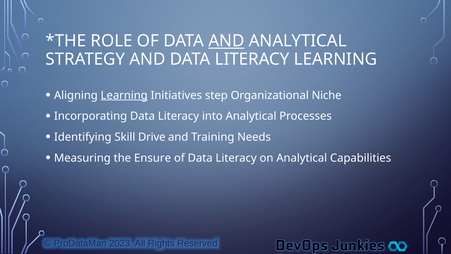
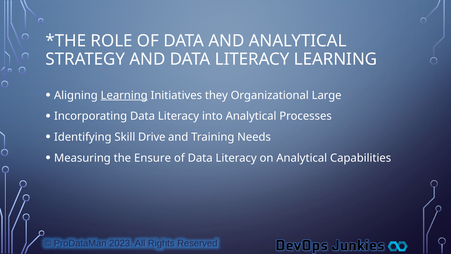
AND at (226, 41) underline: present -> none
step: step -> they
Niche: Niche -> Large
